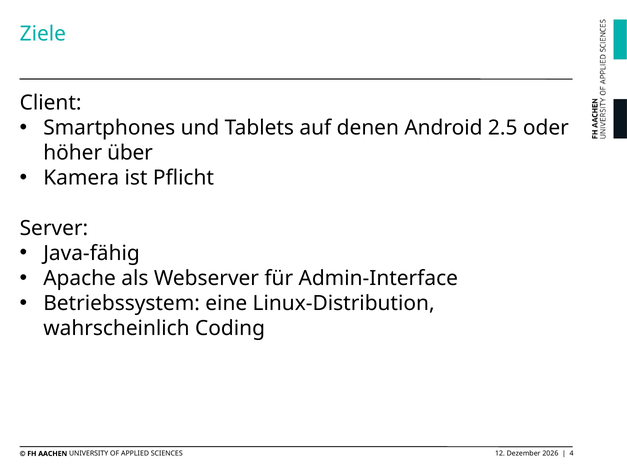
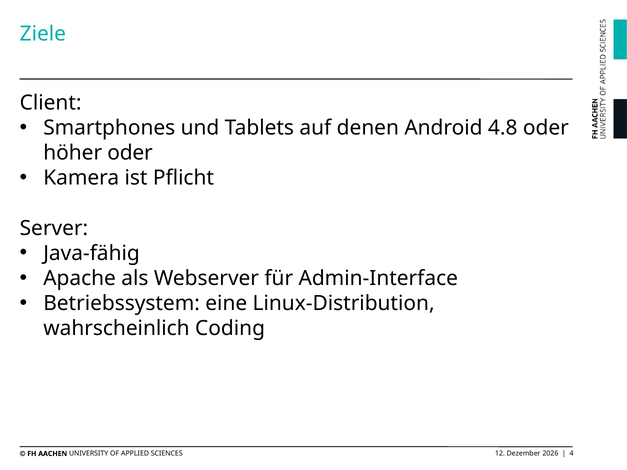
2.5: 2.5 -> 4.8
höher über: über -> oder
